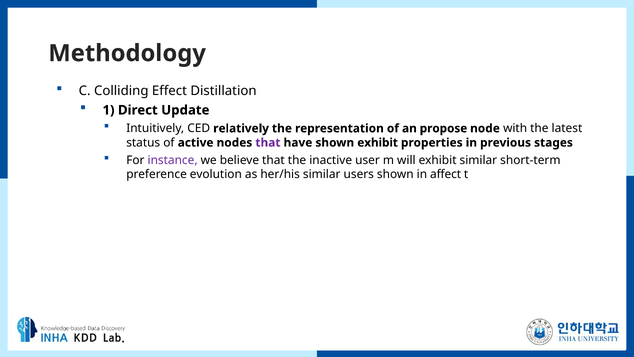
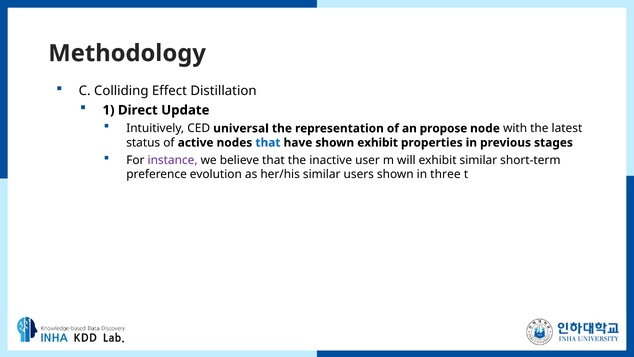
relatively: relatively -> universal
that at (268, 143) colour: purple -> blue
affect: affect -> three
